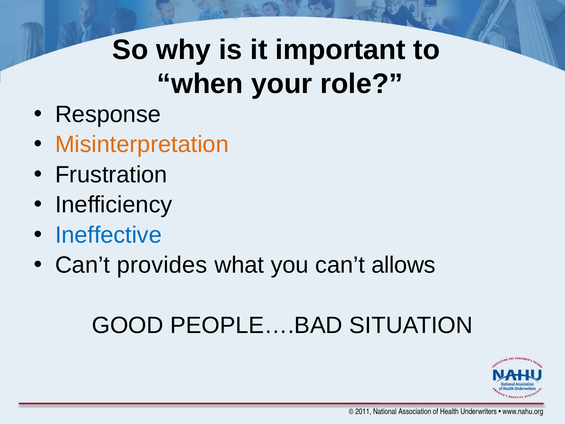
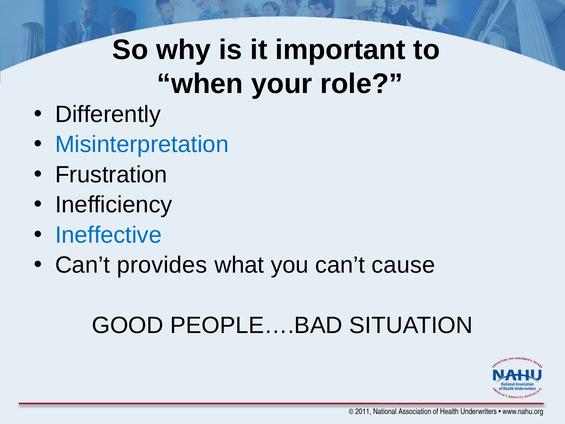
Response: Response -> Differently
Misinterpretation colour: orange -> blue
allows: allows -> cause
